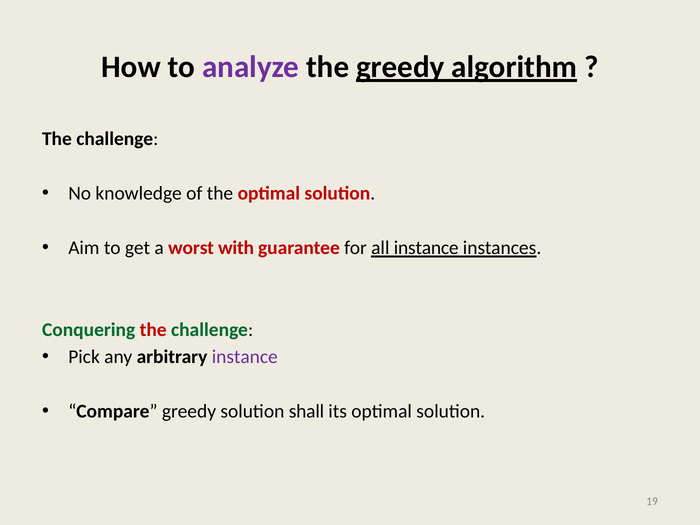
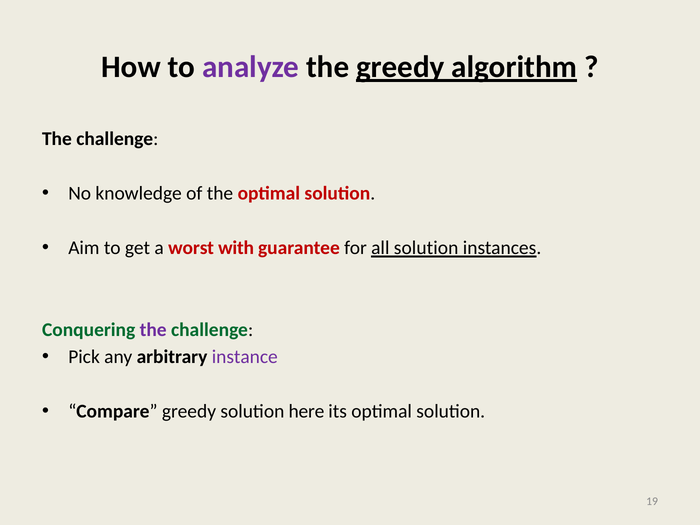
all instance: instance -> solution
the at (153, 330) colour: red -> purple
shall: shall -> here
